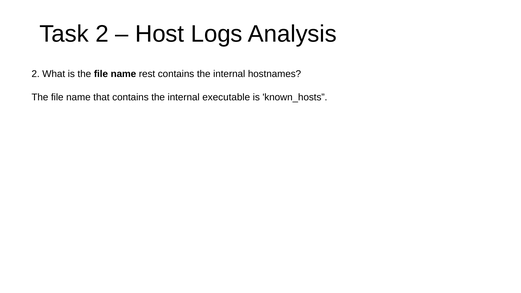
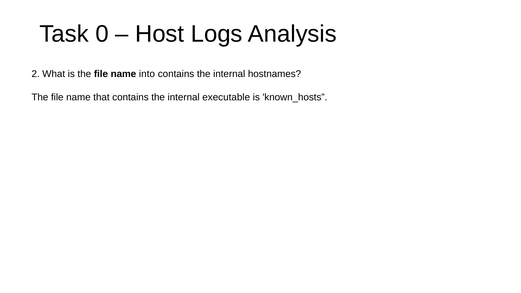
Task 2: 2 -> 0
rest: rest -> into
